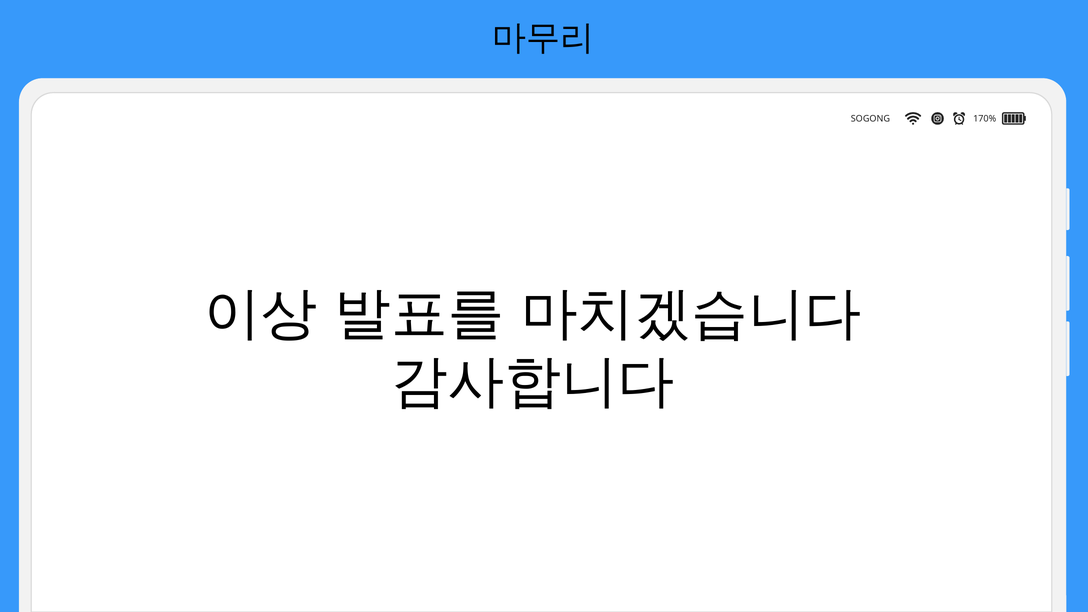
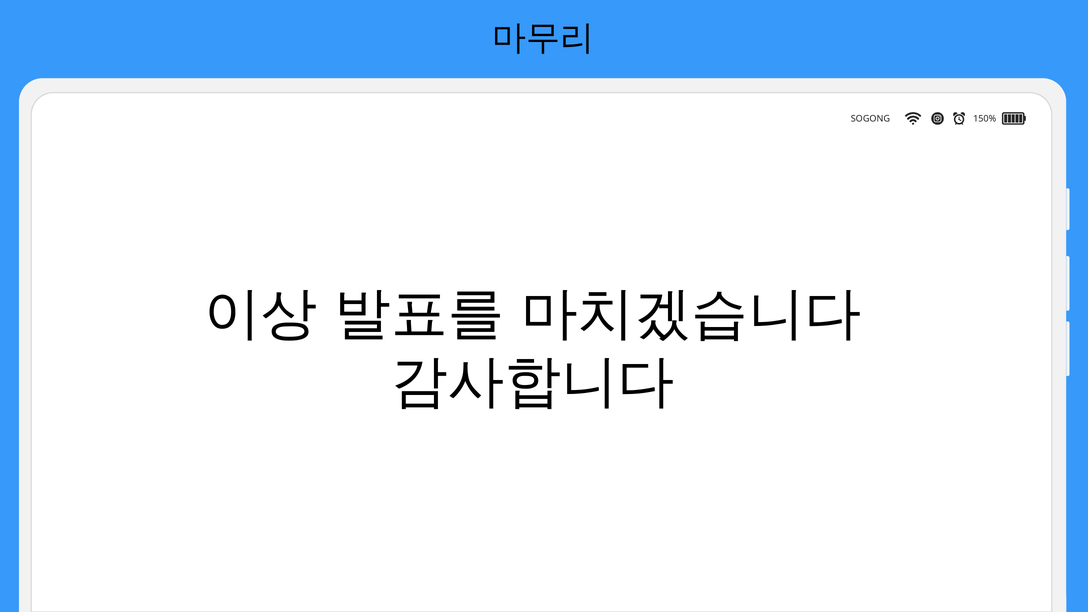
170%: 170% -> 150%
